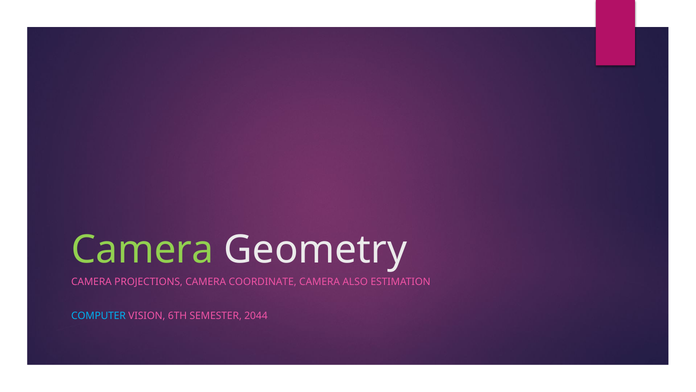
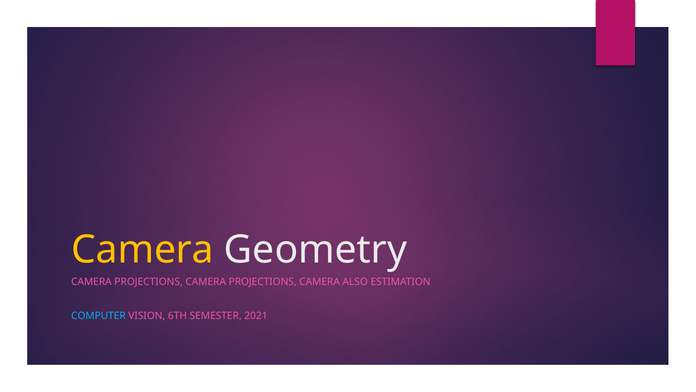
Camera at (143, 249) colour: light green -> yellow
PROJECTIONS CAMERA COORDINATE: COORDINATE -> PROJECTIONS
2044: 2044 -> 2021
